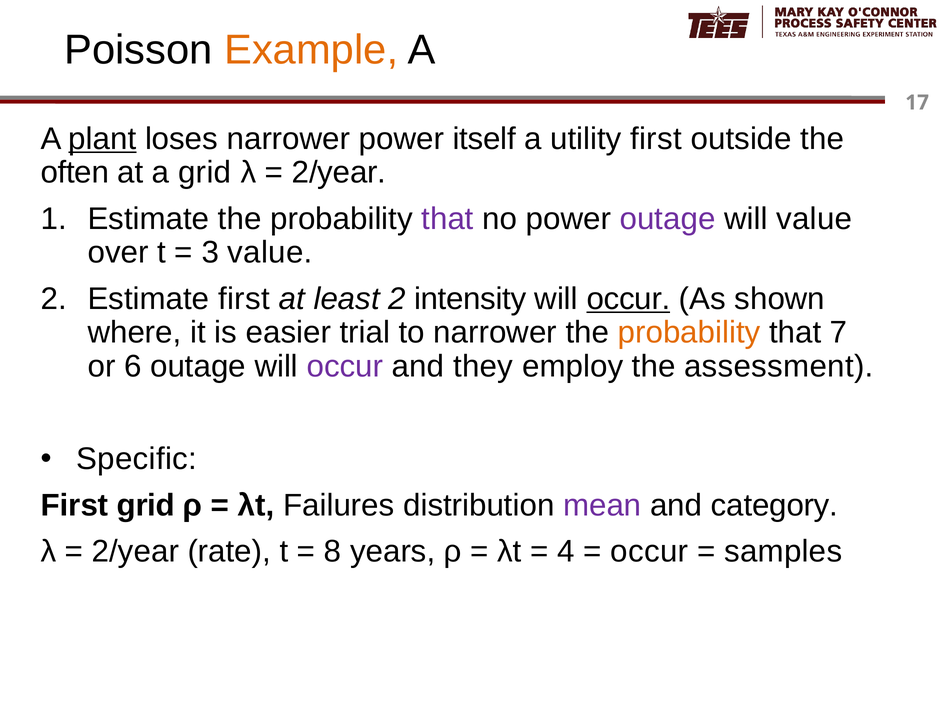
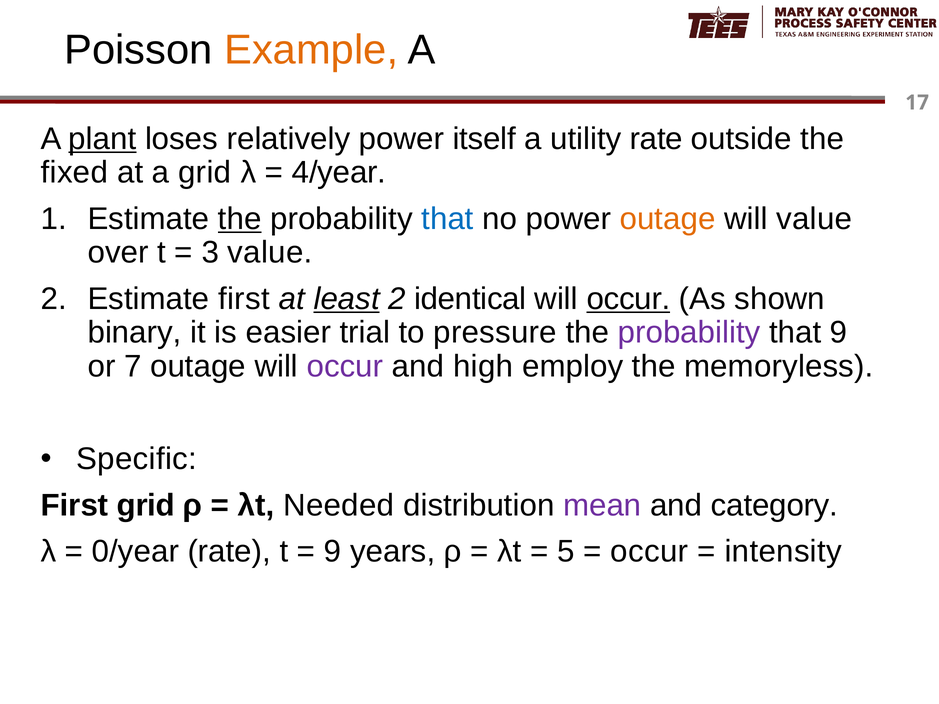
loses narrower: narrower -> relatively
utility first: first -> rate
often: often -> fixed
2/year at (339, 173): 2/year -> 4/year
the at (240, 219) underline: none -> present
that at (448, 219) colour: purple -> blue
outage at (668, 219) colour: purple -> orange
least underline: none -> present
intensity: intensity -> identical
where: where -> binary
to narrower: narrower -> pressure
probability at (689, 333) colour: orange -> purple
that 7: 7 -> 9
6: 6 -> 7
they: they -> high
assessment: assessment -> memoryless
Failures: Failures -> Needed
2/year at (135, 552): 2/year -> 0/year
8 at (333, 552): 8 -> 9
4: 4 -> 5
samples: samples -> intensity
